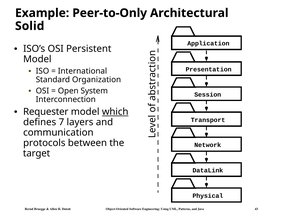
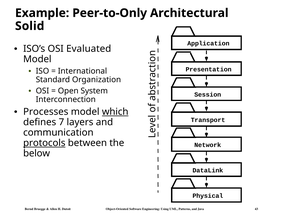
Persistent: Persistent -> Evaluated
Requester: Requester -> Processes
protocols underline: none -> present
target: target -> below
